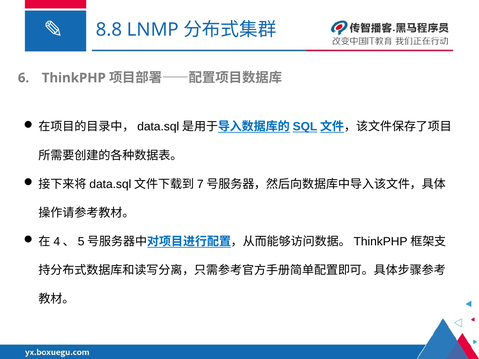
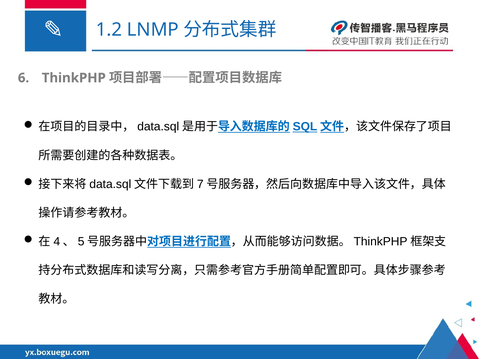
8.8: 8.8 -> 1.2
